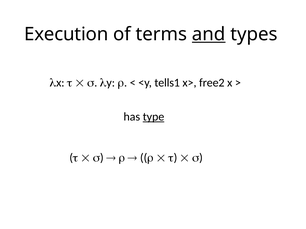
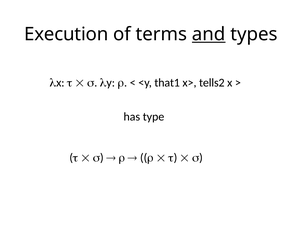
tells1: tells1 -> that1
free2: free2 -> tells2
type underline: present -> none
